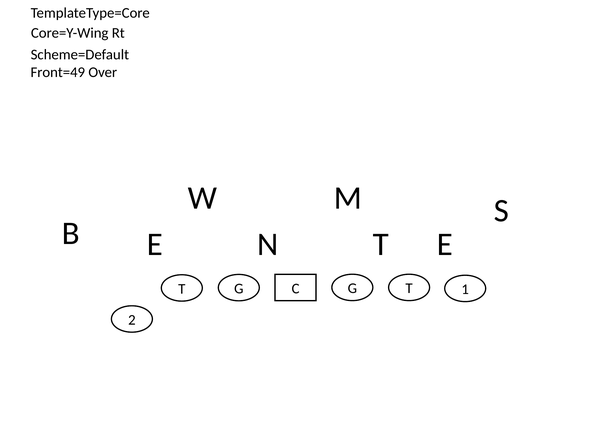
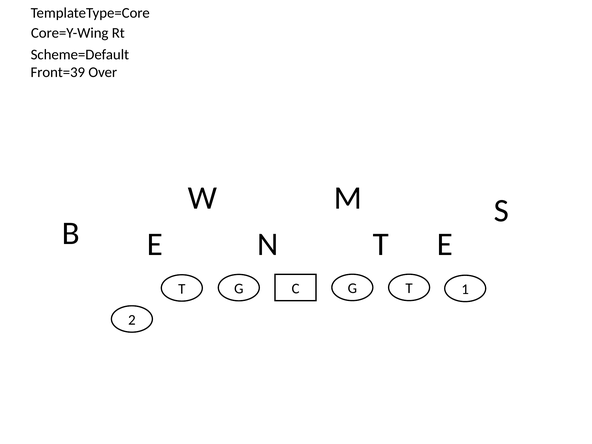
Front=49: Front=49 -> Front=39
